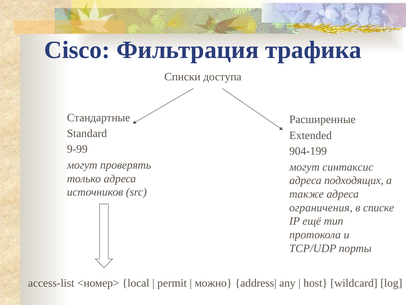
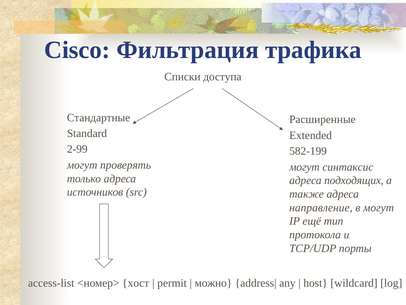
9-99: 9-99 -> 2-99
904-199: 904-199 -> 582-199
ограничения: ограничения -> направление
в списке: списке -> могут
local: local -> хост
